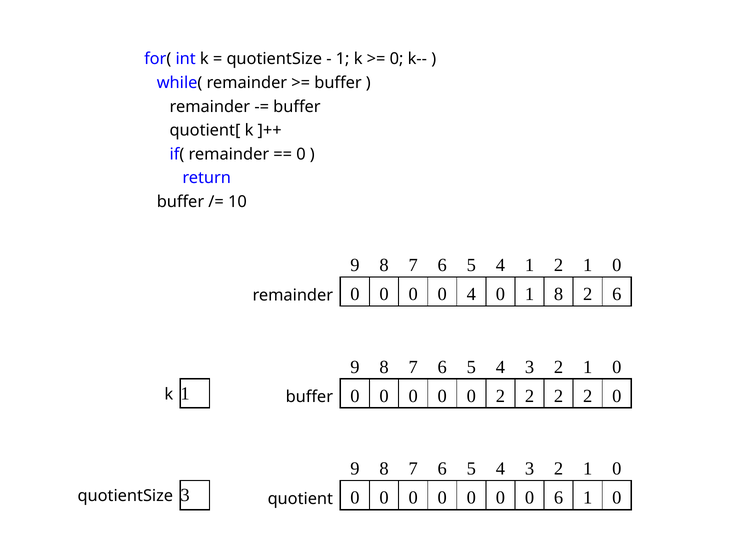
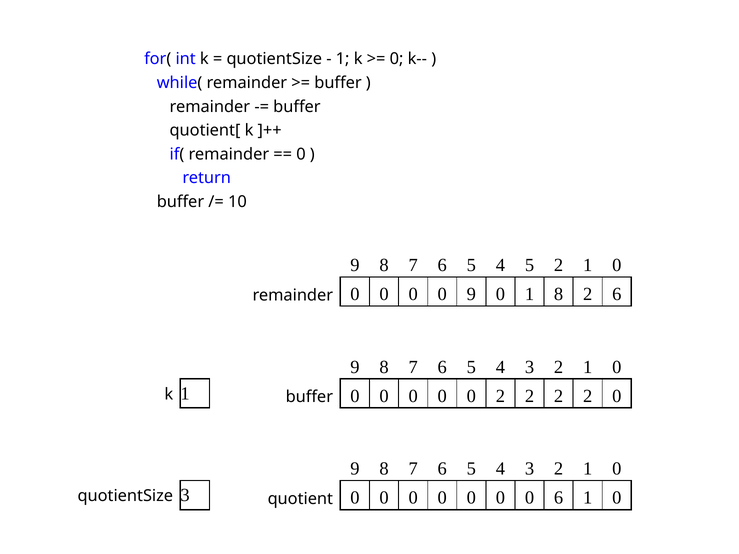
4 1: 1 -> 5
0 0 4: 4 -> 9
